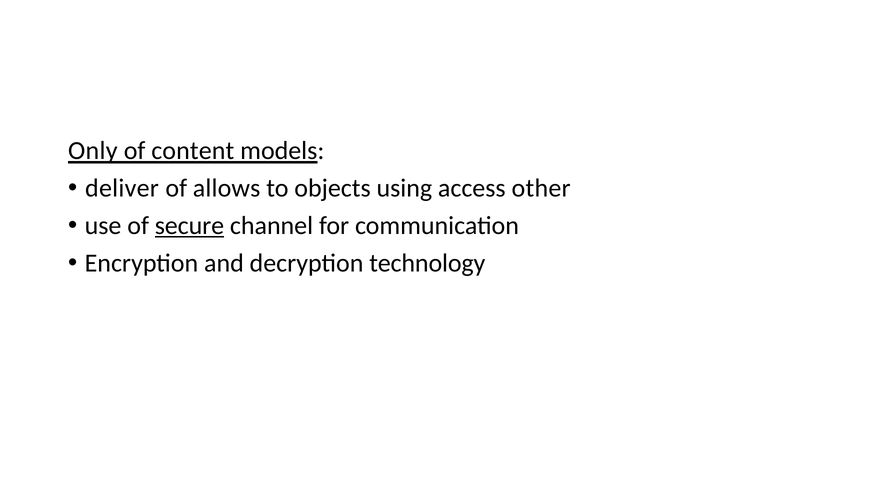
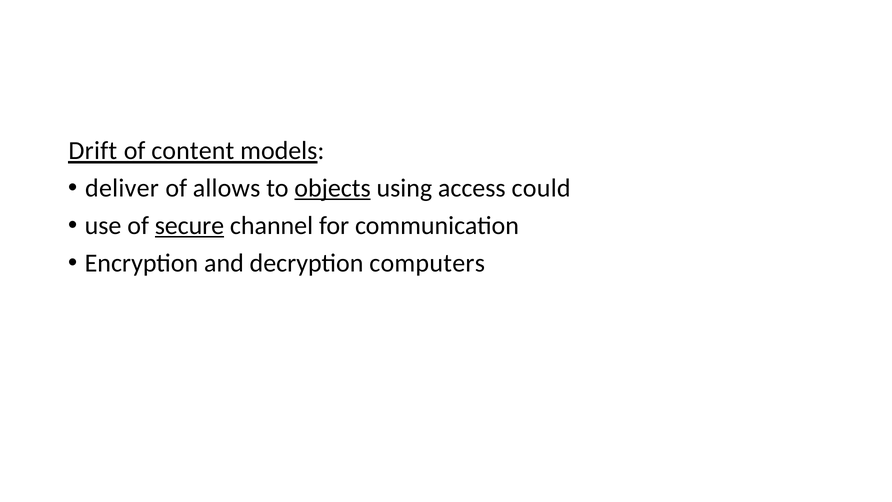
Only: Only -> Drift
objects underline: none -> present
other: other -> could
technology: technology -> computers
